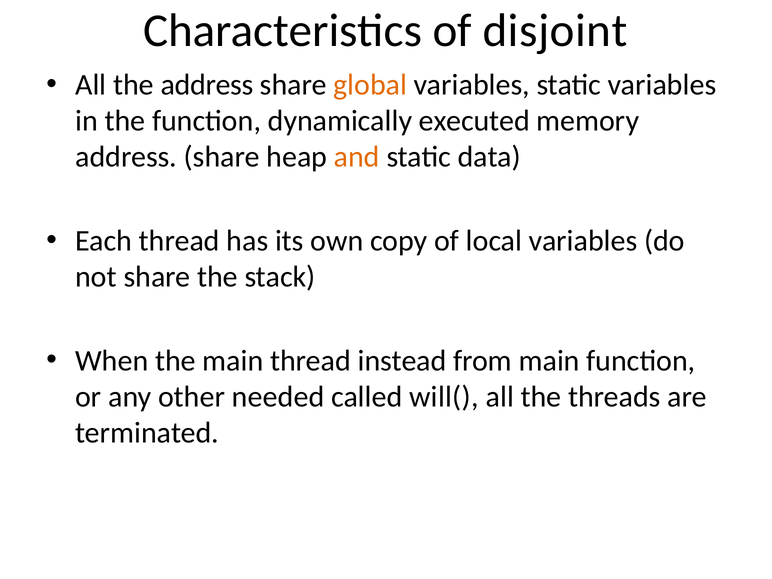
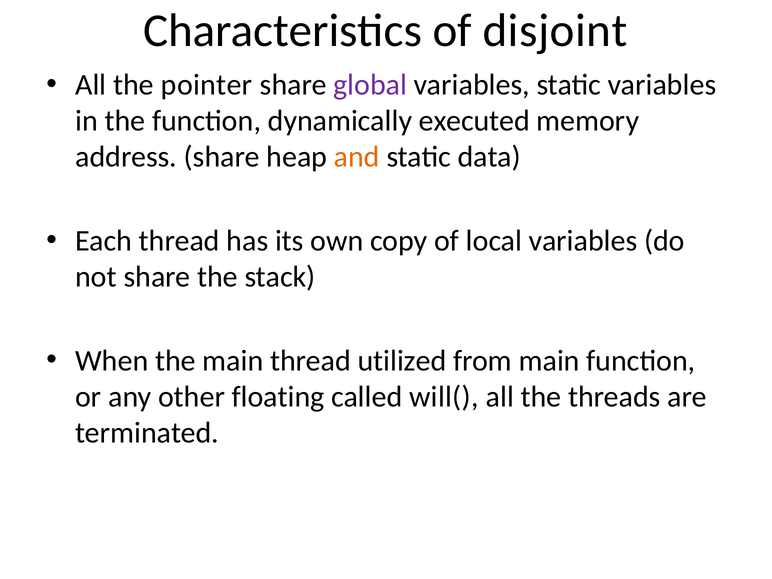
the address: address -> pointer
global colour: orange -> purple
instead: instead -> utilized
needed: needed -> floating
